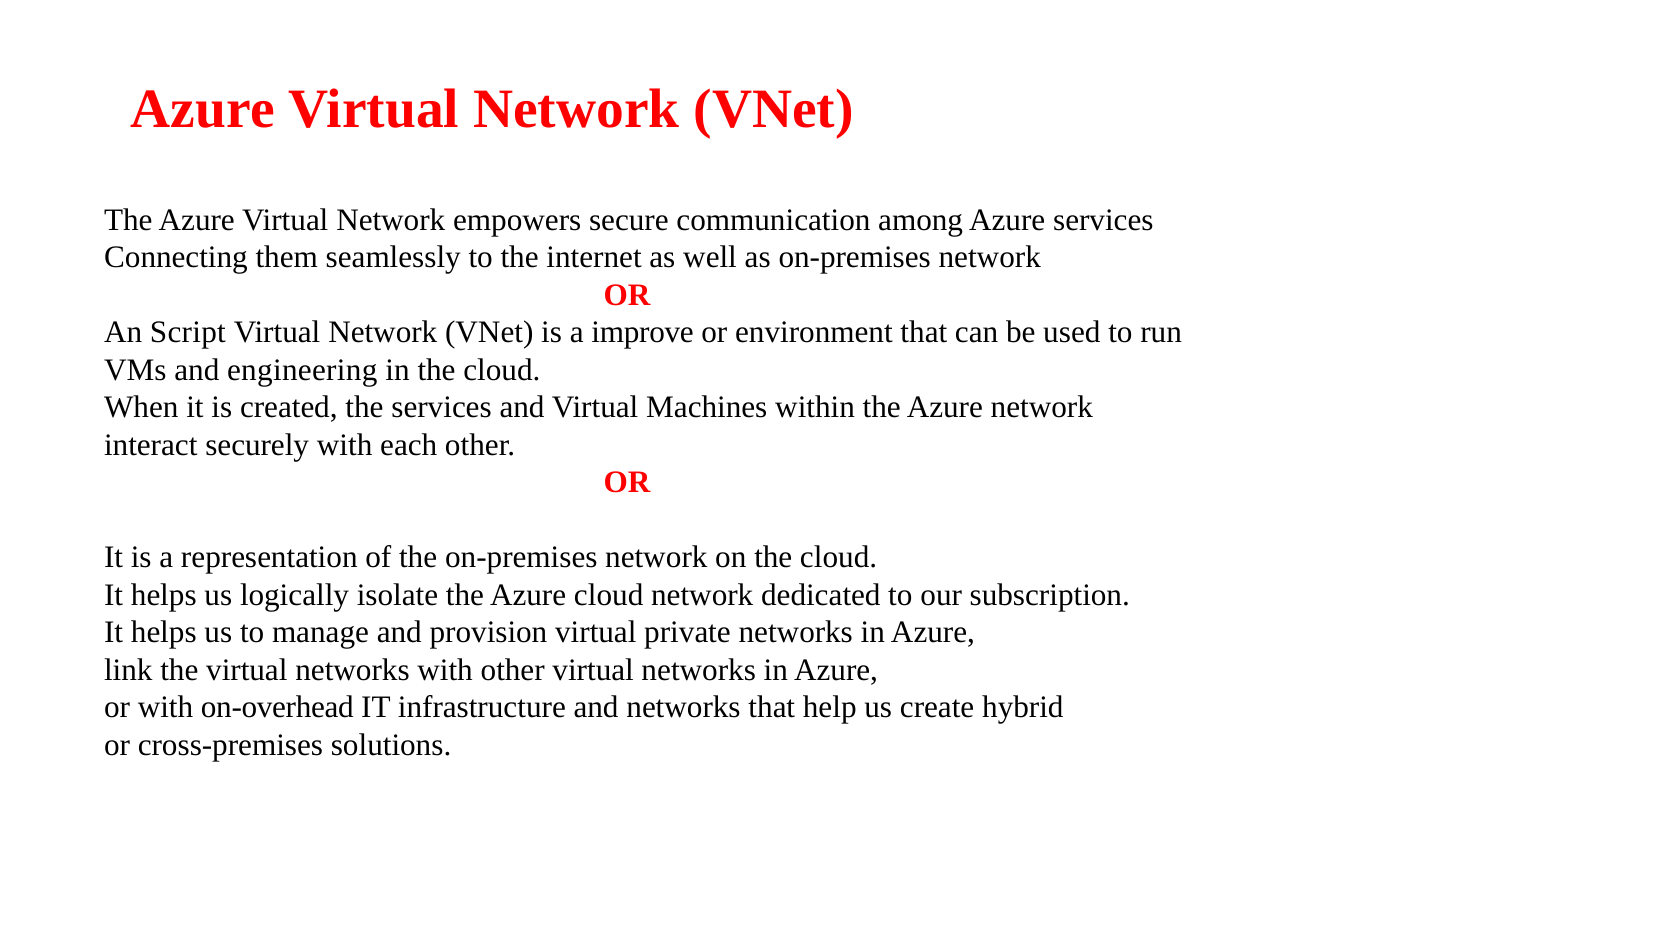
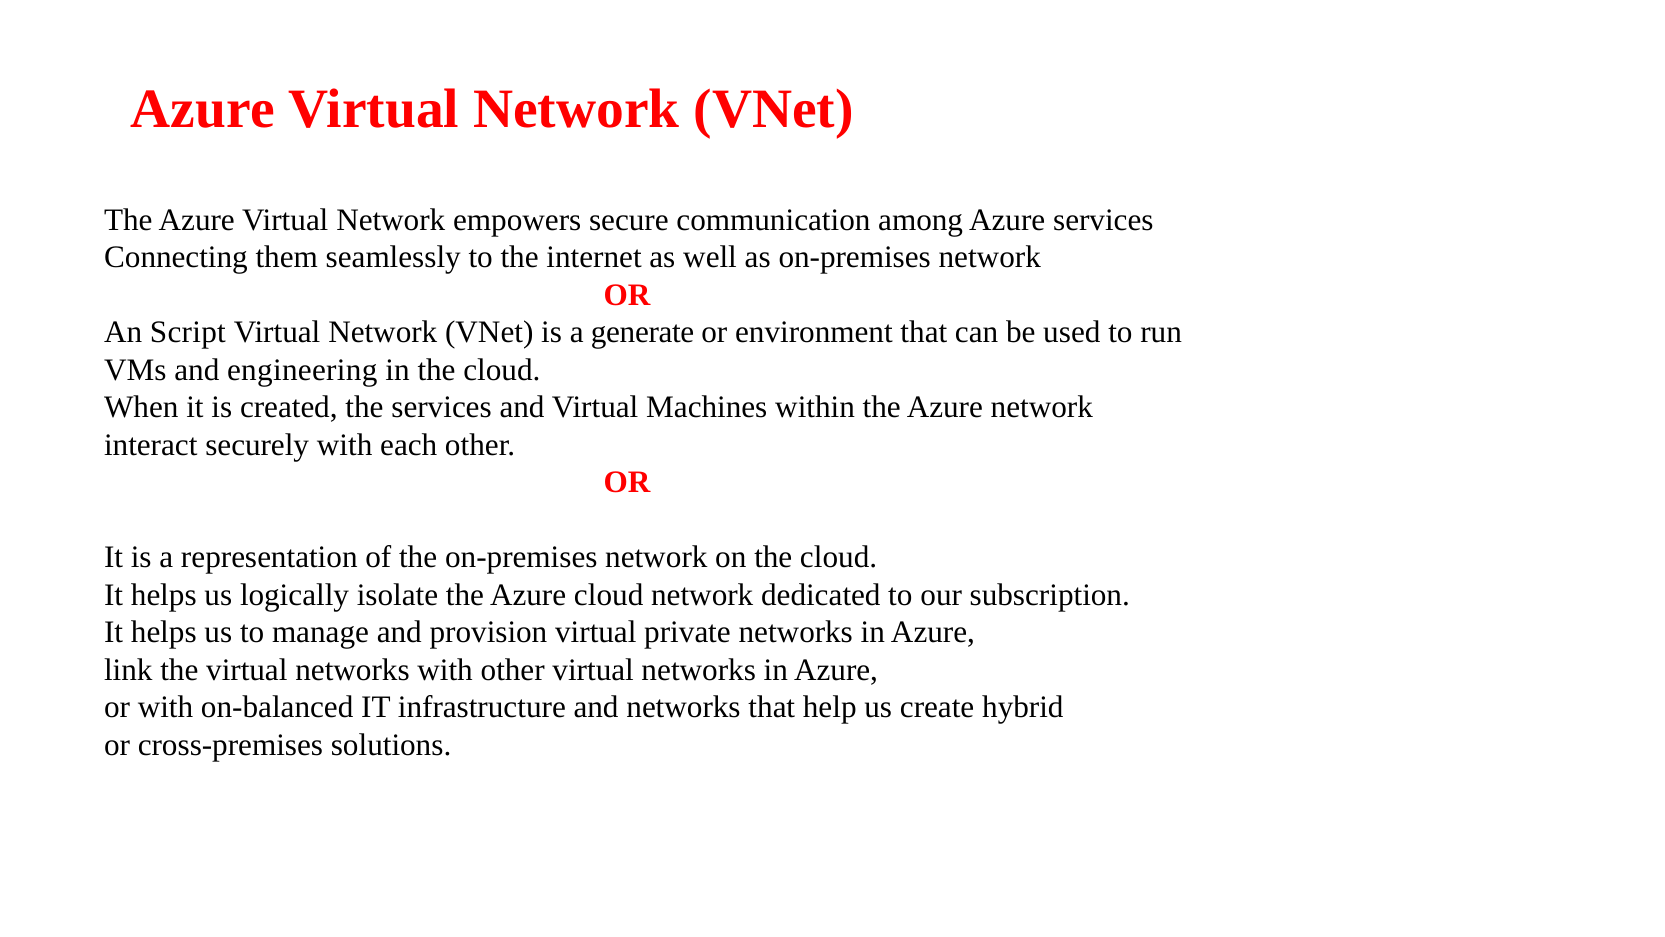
improve: improve -> generate
on-overhead: on-overhead -> on-balanced
